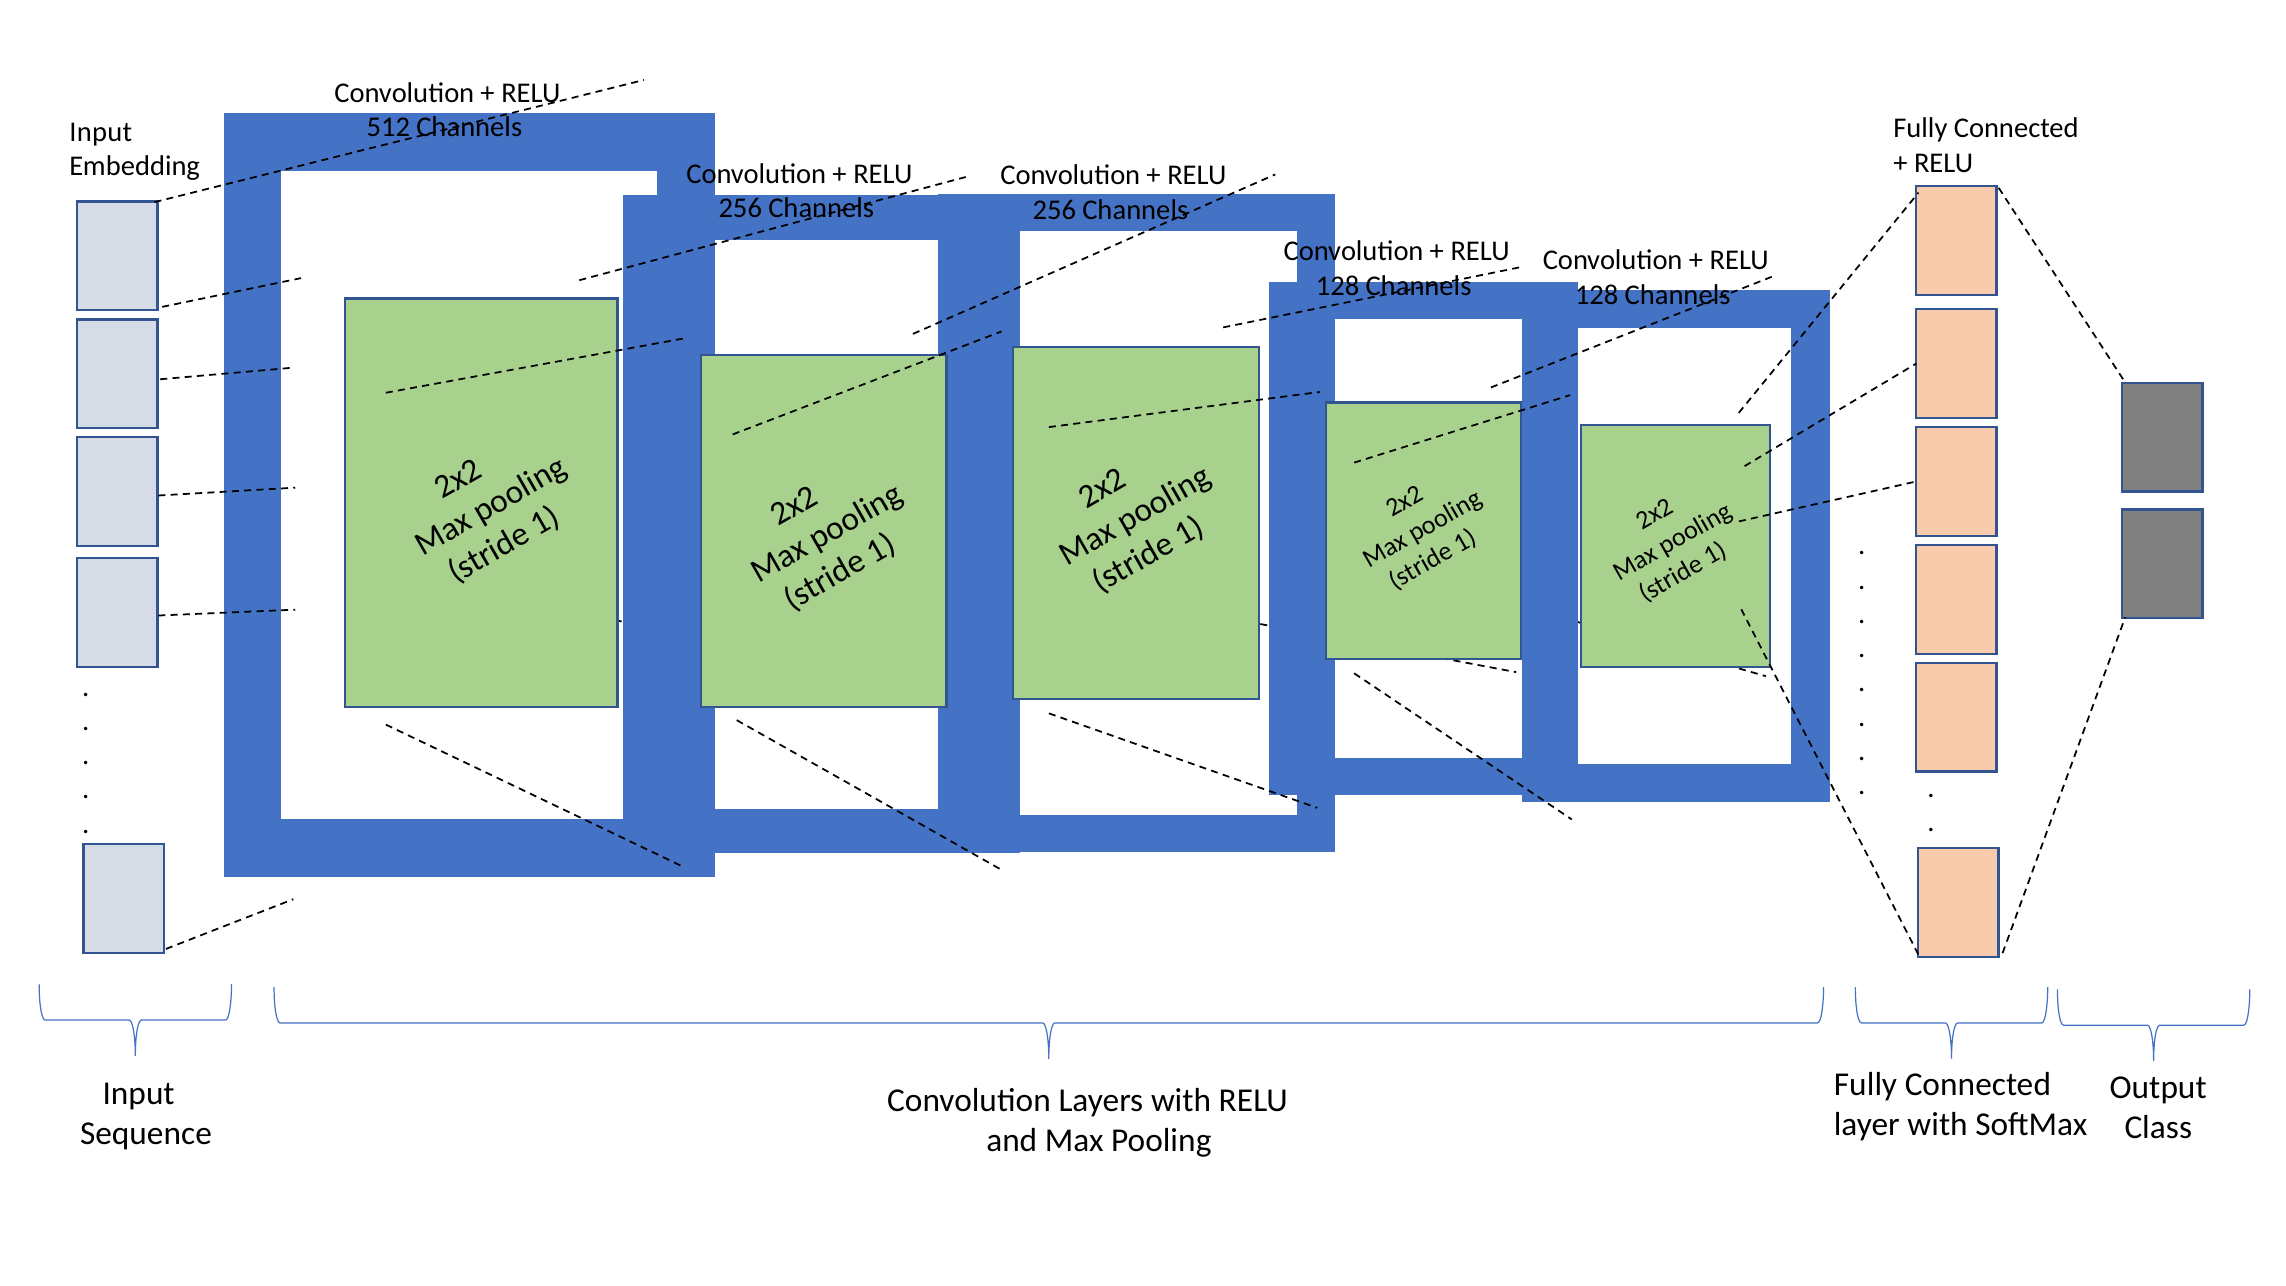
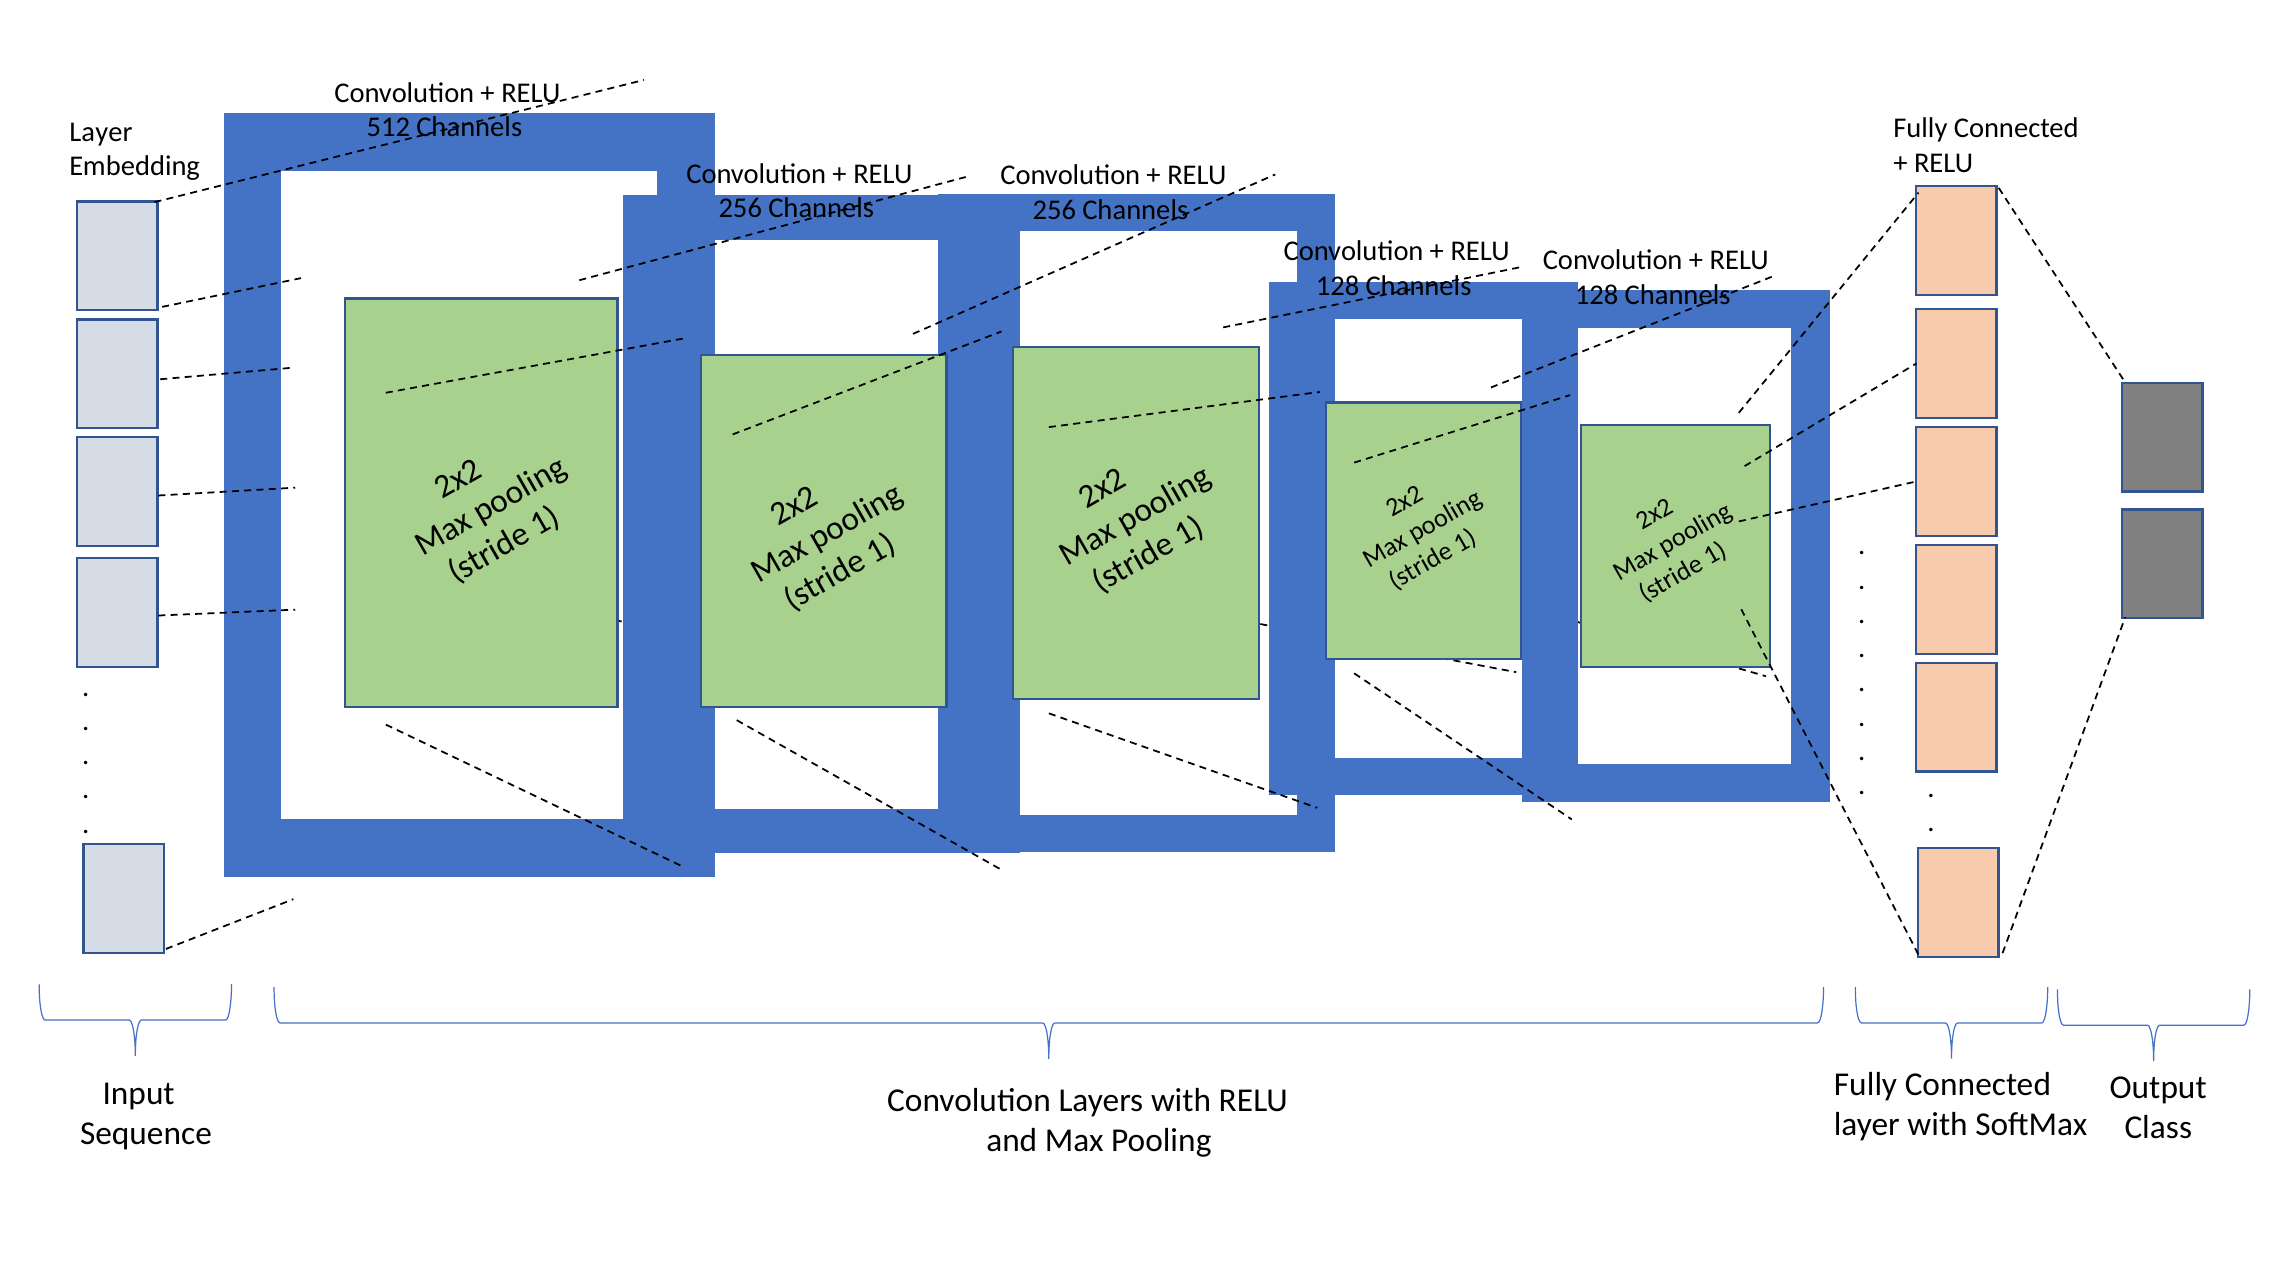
Input at (101, 132): Input -> Layer
